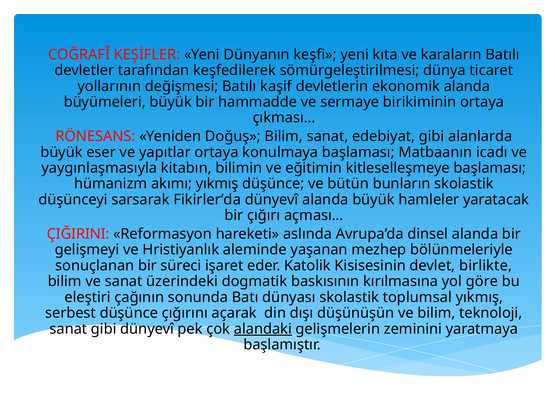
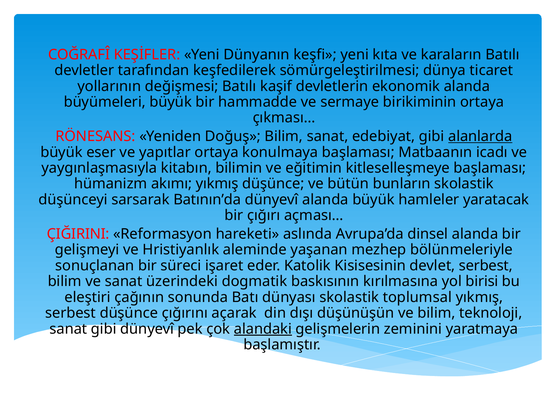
alanlarda underline: none -> present
Fikirler’da: Fikirler’da -> Batının’da
devlet birlikte: birlikte -> serbest
göre: göre -> birisi
